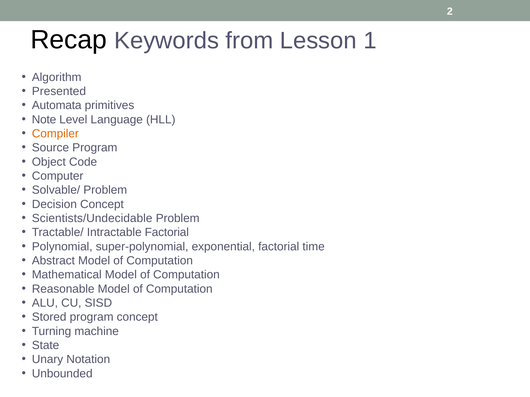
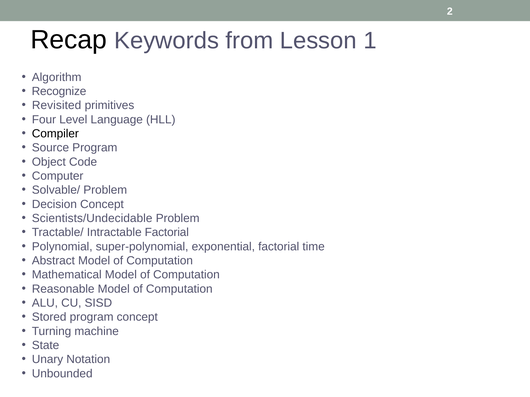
Presented: Presented -> Recognize
Automata: Automata -> Revisited
Note: Note -> Four
Compiler colour: orange -> black
